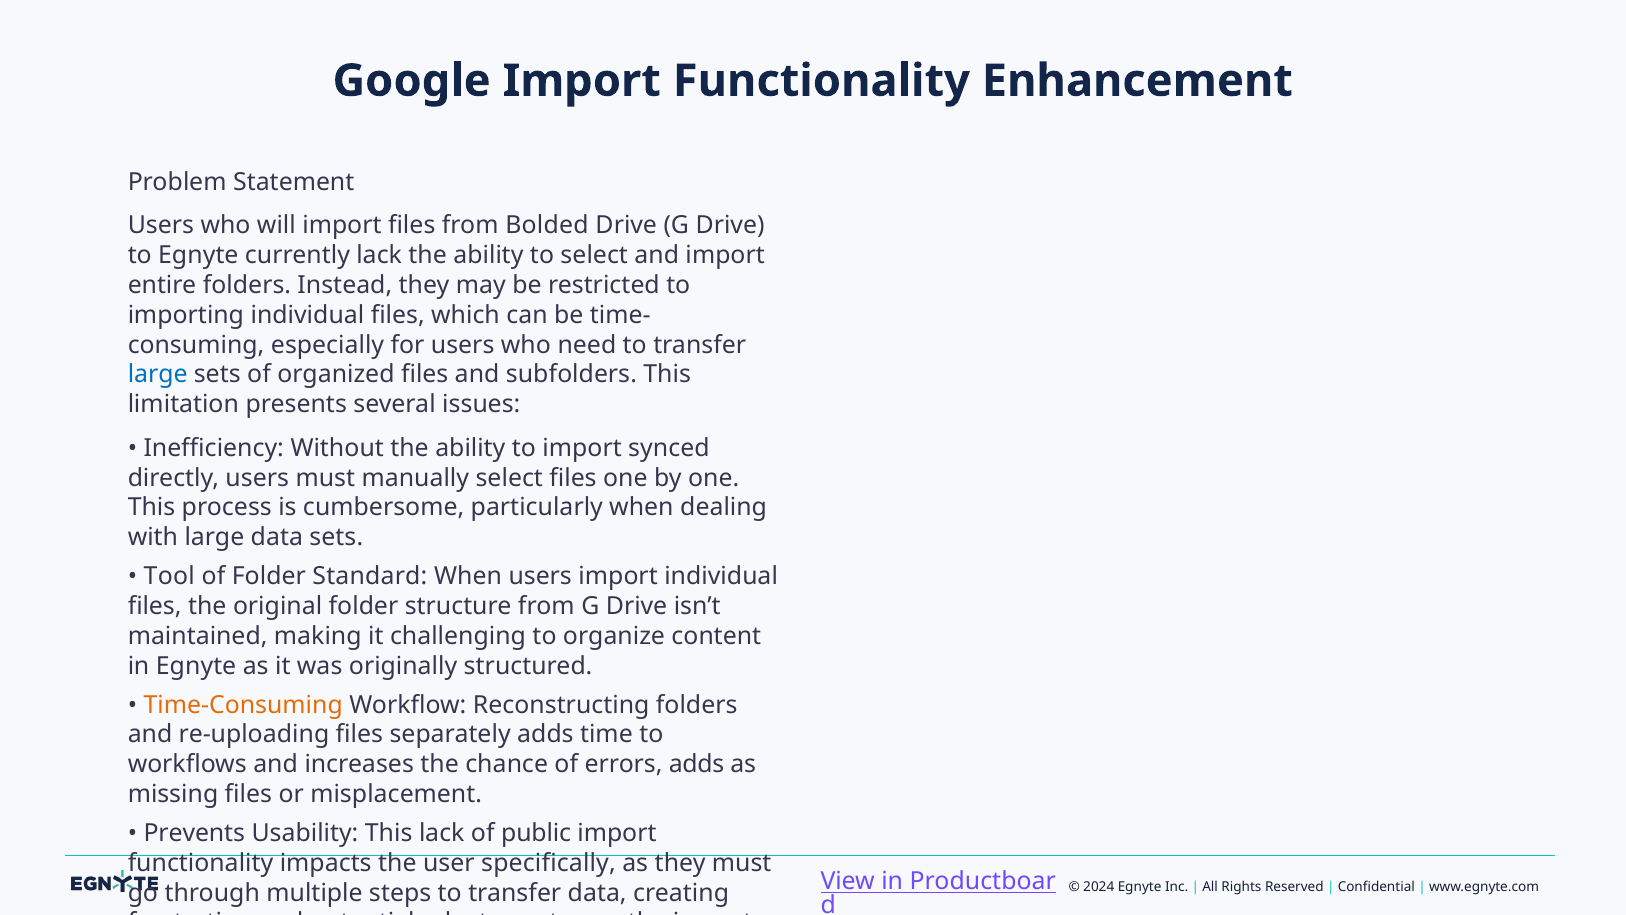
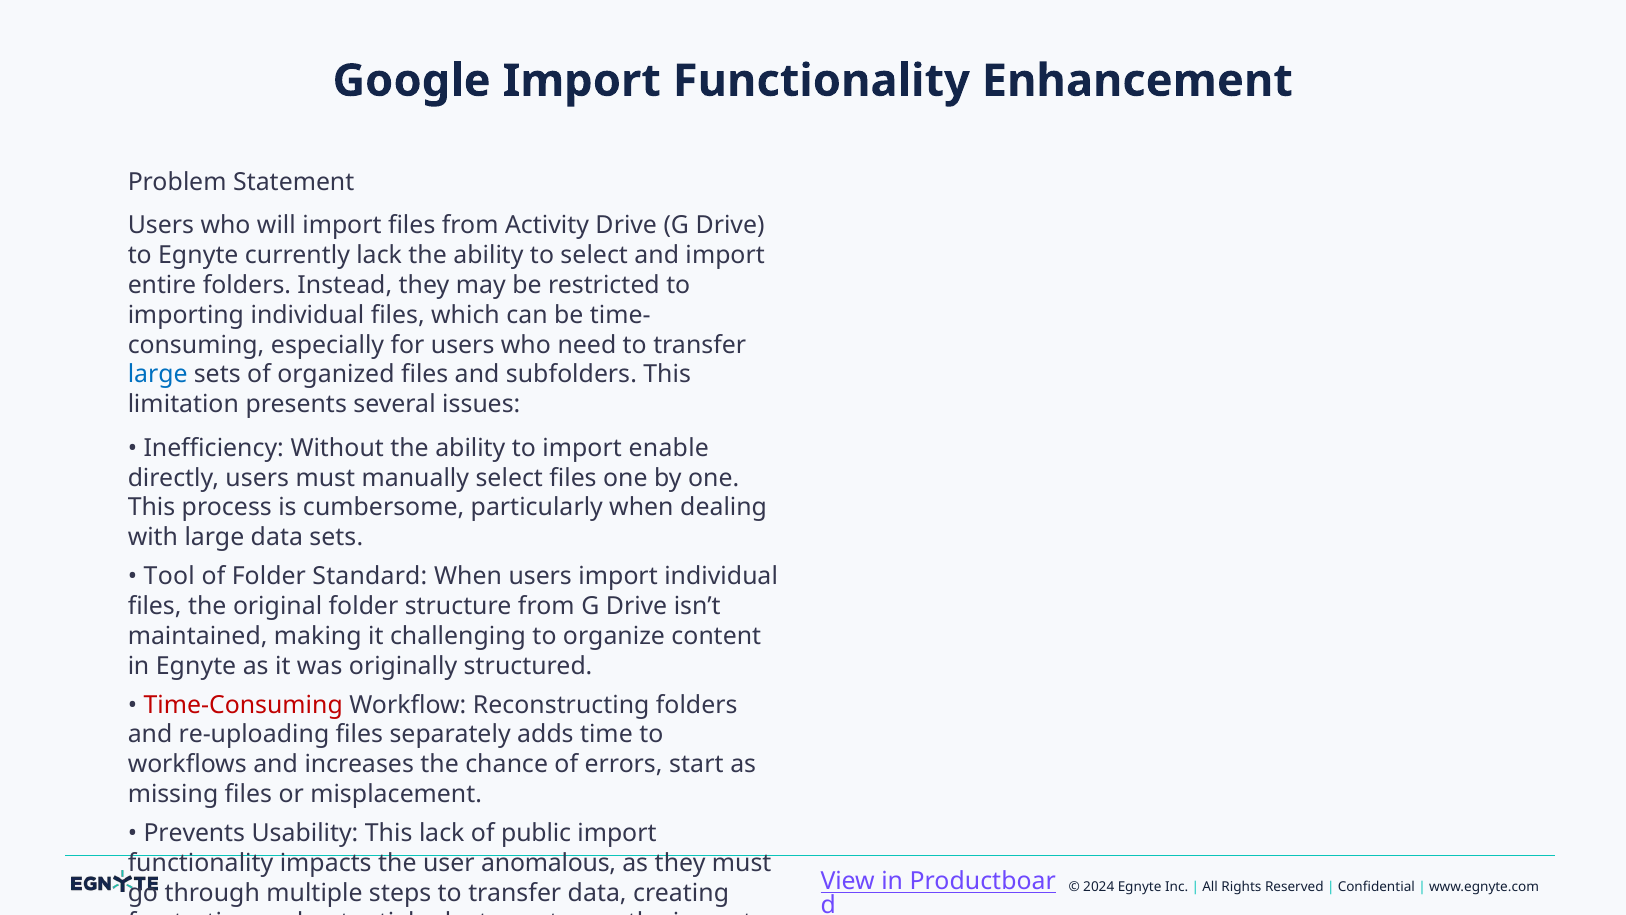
Bolded: Bolded -> Activity
synced: synced -> enable
Time-Consuming colour: orange -> red
errors adds: adds -> start
specifically: specifically -> anomalous
